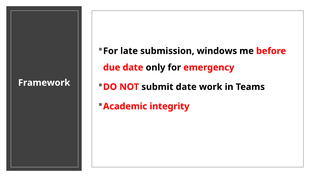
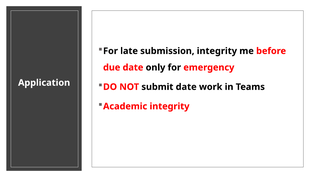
submission windows: windows -> integrity
Framework: Framework -> Application
